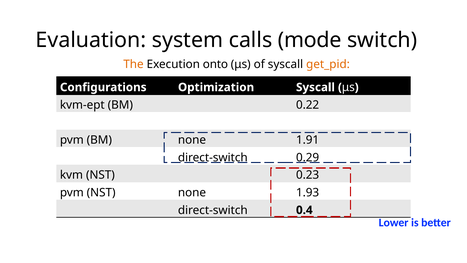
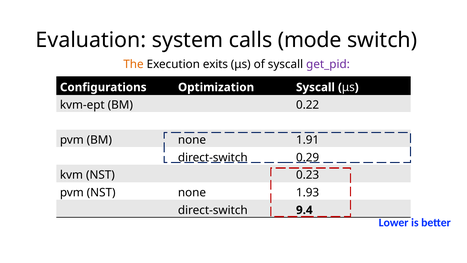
onto: onto -> exits
get_pid colour: orange -> purple
0.4: 0.4 -> 9.4
